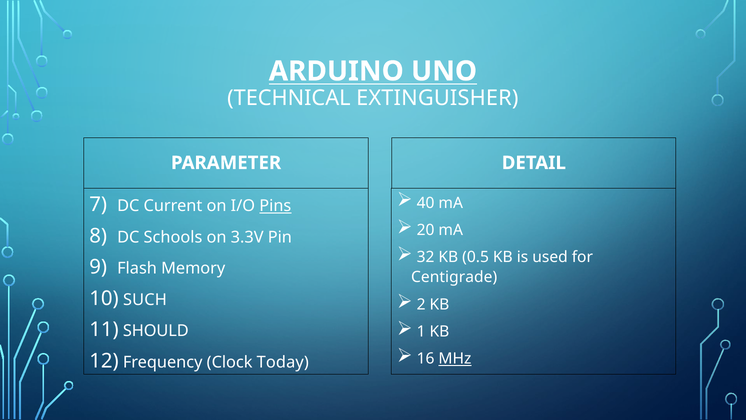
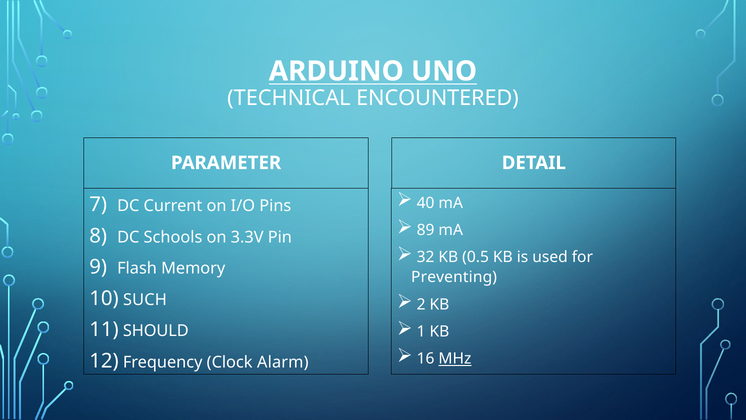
EXTINGUISHER: EXTINGUISHER -> ENCOUNTERED
Pins underline: present -> none
20: 20 -> 89
Centigrade: Centigrade -> Preventing
Today: Today -> Alarm
